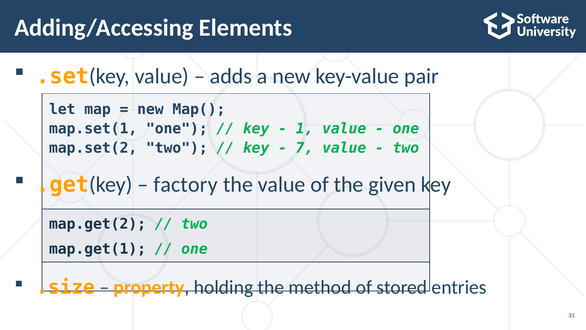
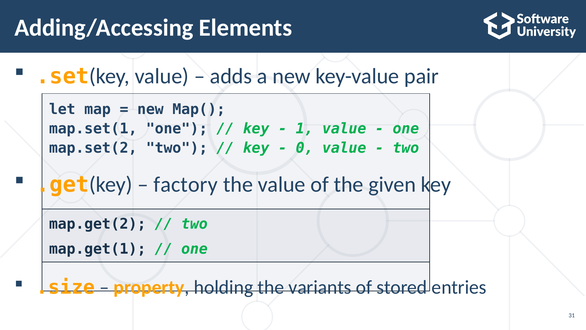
7: 7 -> 0
method: method -> variants
